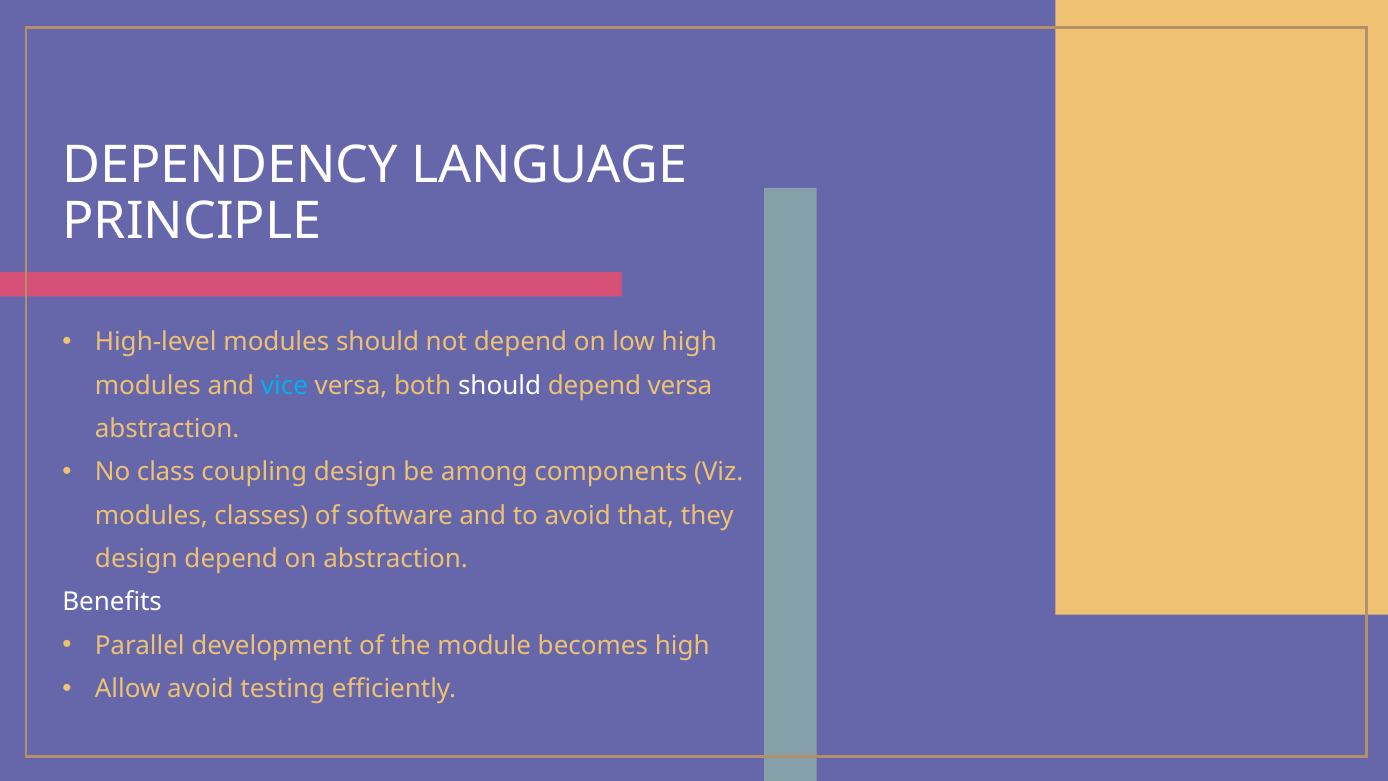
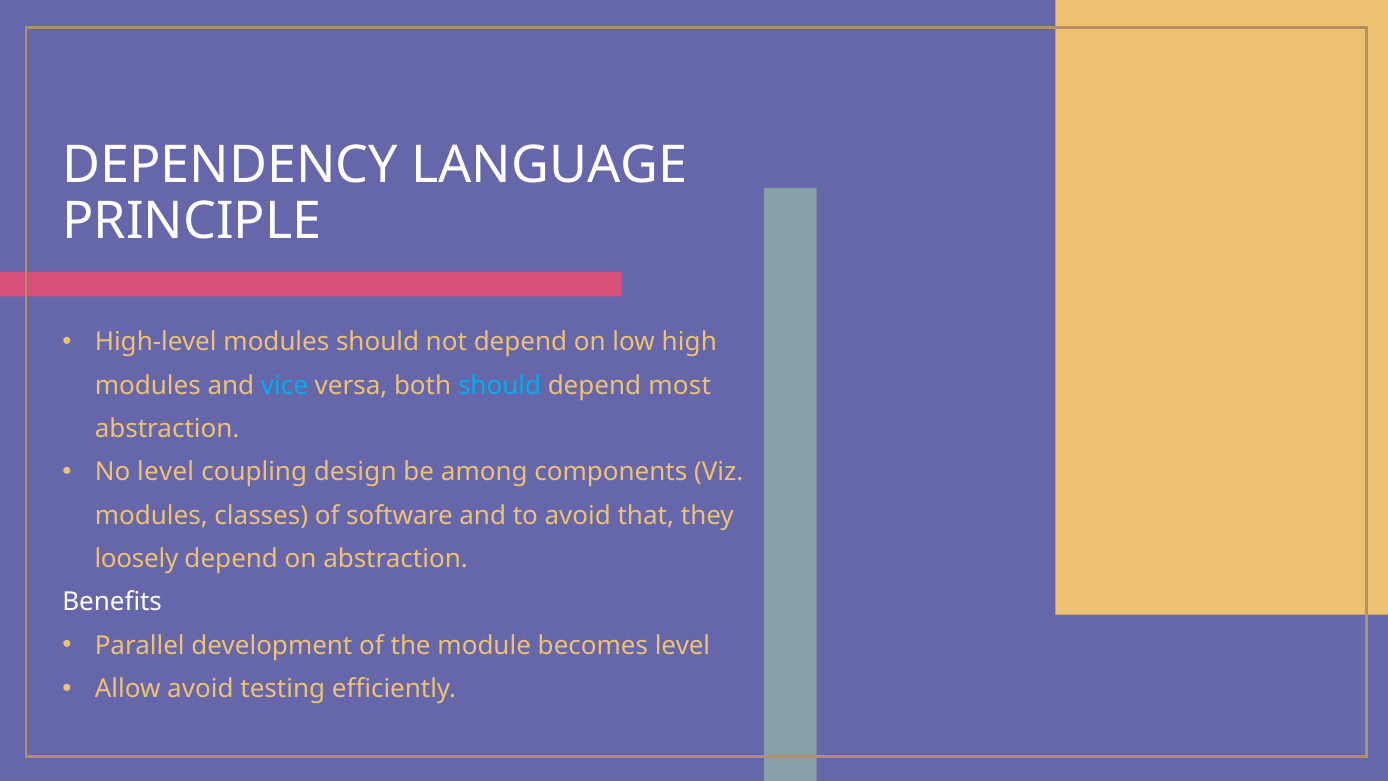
should at (500, 385) colour: white -> light blue
depend versa: versa -> most
No class: class -> level
design at (136, 559): design -> loosely
becomes high: high -> level
